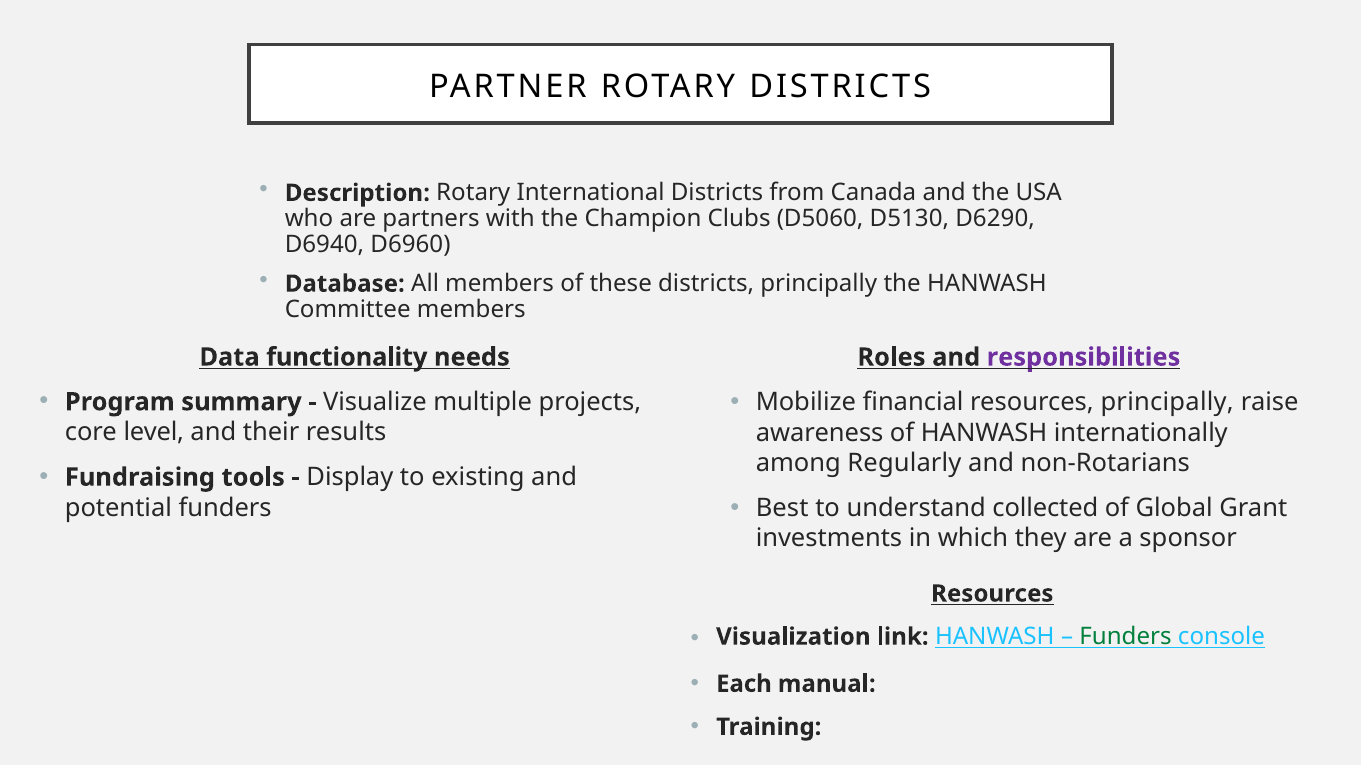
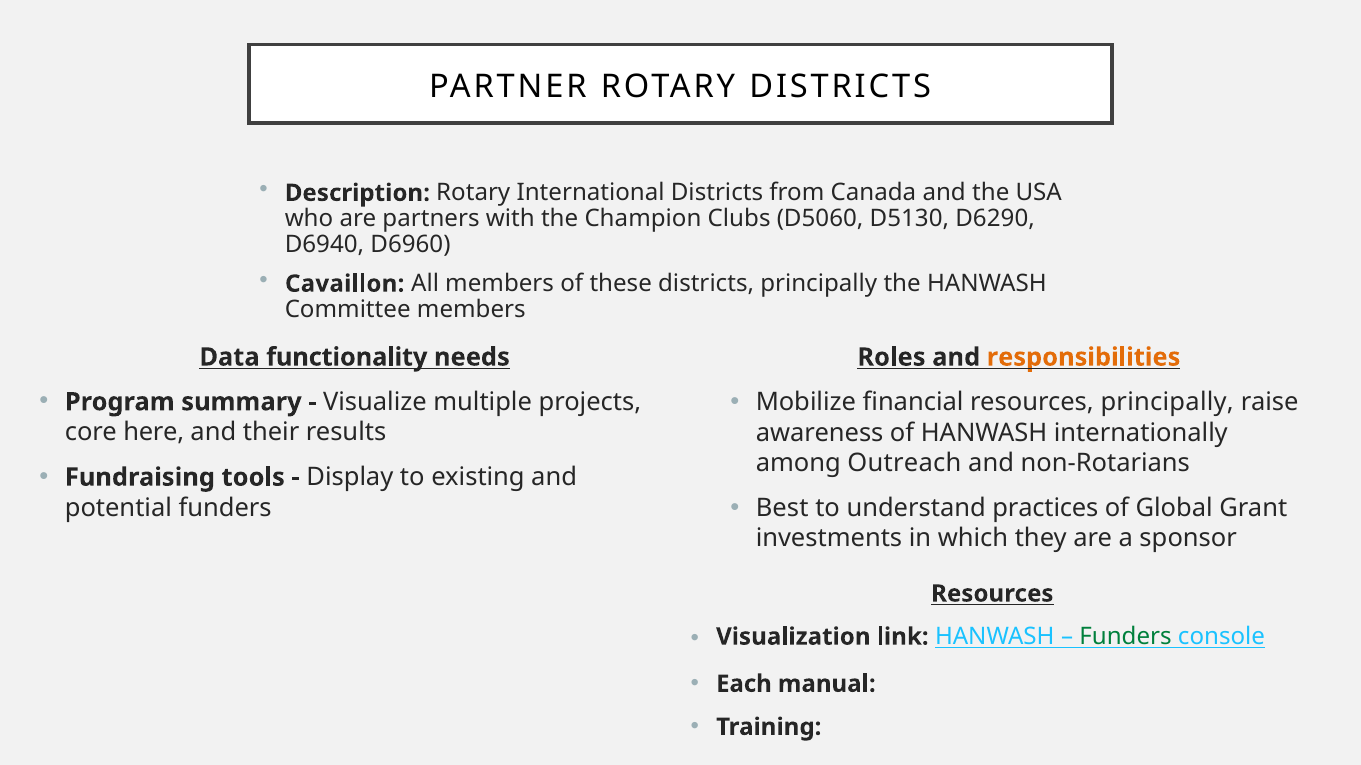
Database: Database -> Cavaillon
responsibilities colour: purple -> orange
level: level -> here
Regularly: Regularly -> Outreach
collected: collected -> practices
